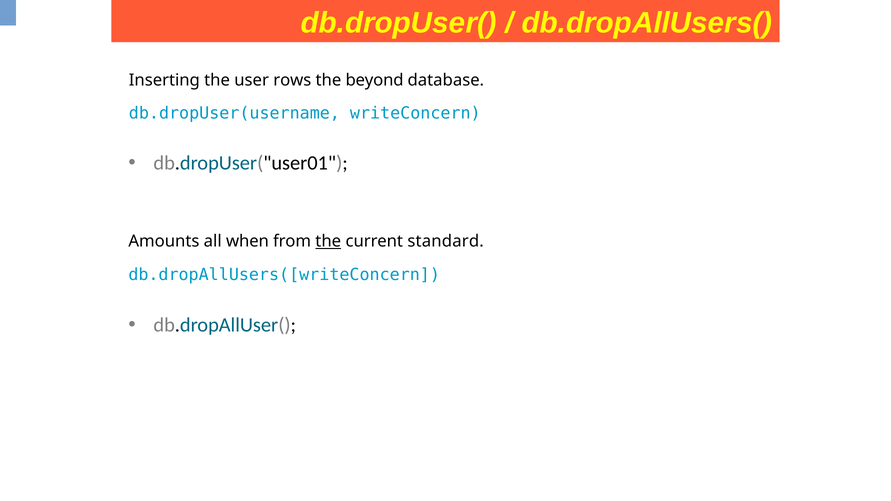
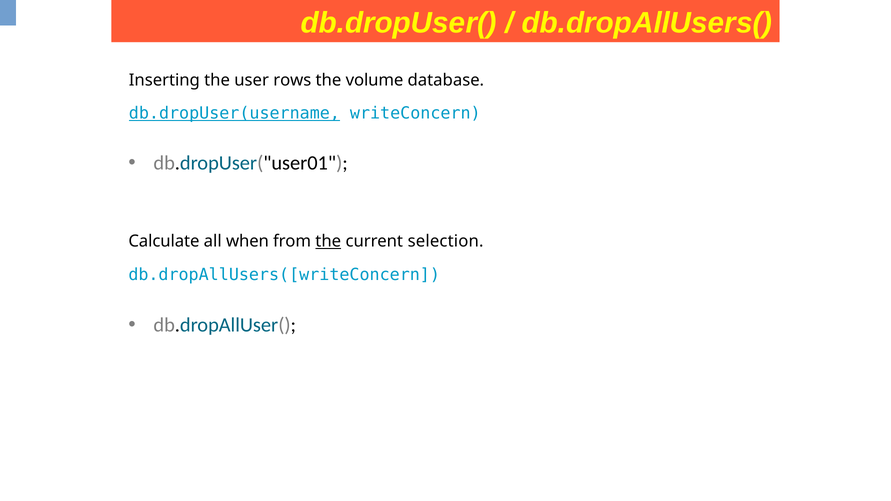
beyond: beyond -> volume
db.dropUser(username underline: none -> present
Amounts: Amounts -> Calculate
standard: standard -> selection
